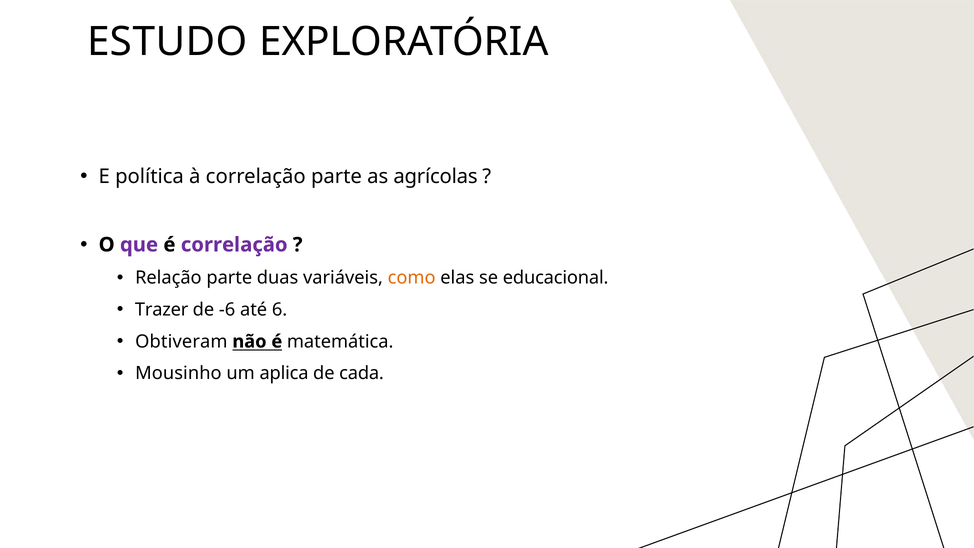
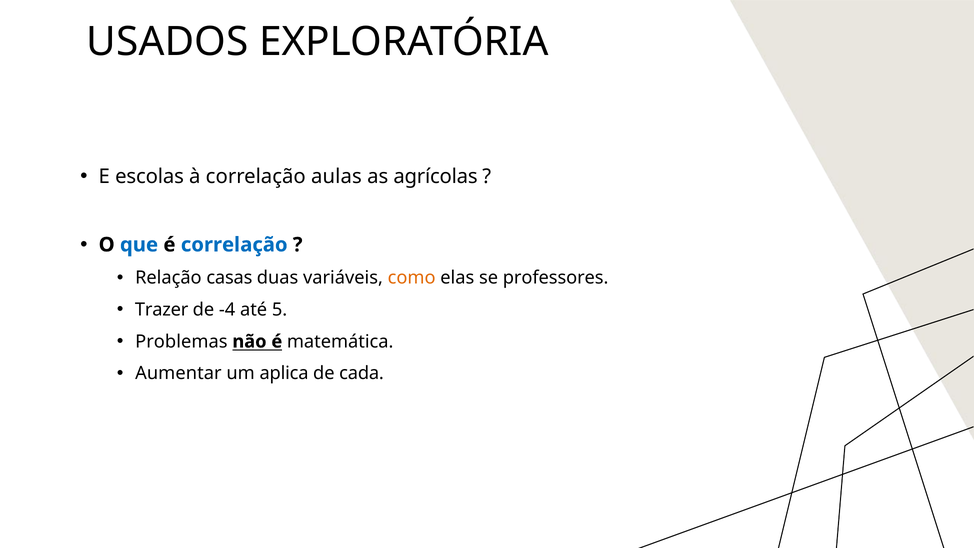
ESTUDO: ESTUDO -> USADOS
política: política -> escolas
correlação parte: parte -> aulas
que colour: purple -> blue
correlação at (234, 245) colour: purple -> blue
Relação parte: parte -> casas
educacional: educacional -> professores
-6: -6 -> -4
6: 6 -> 5
Obtiveram: Obtiveram -> Problemas
Mousinho: Mousinho -> Aumentar
